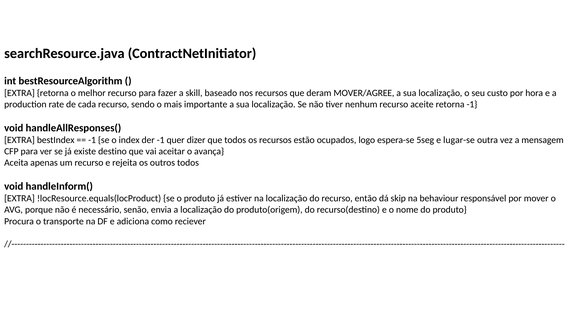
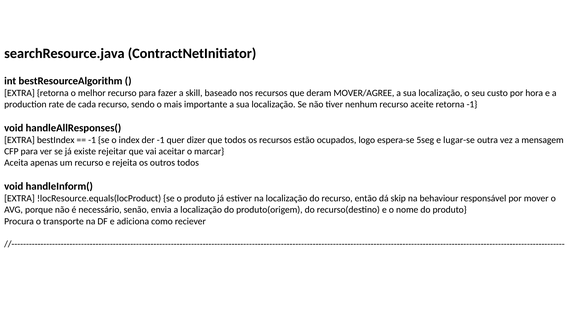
destino: destino -> rejeitar
avança: avança -> marcar
